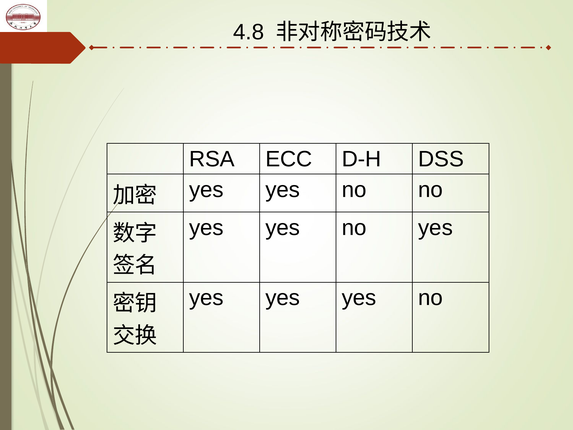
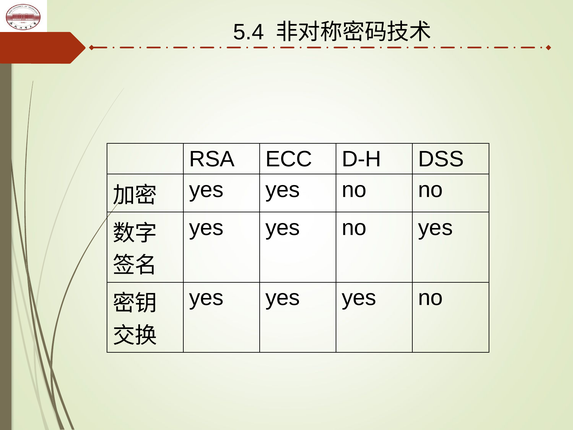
4.8: 4.8 -> 5.4
